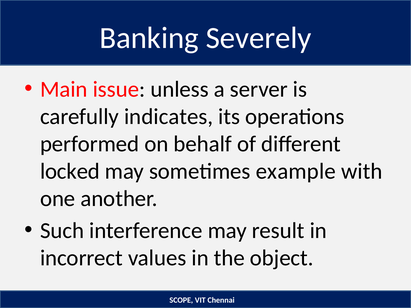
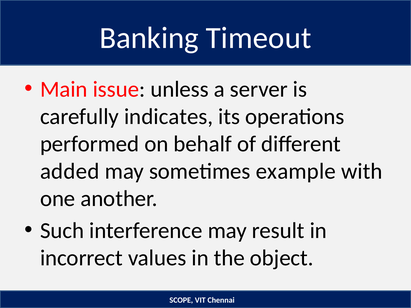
Severely: Severely -> Timeout
locked: locked -> added
